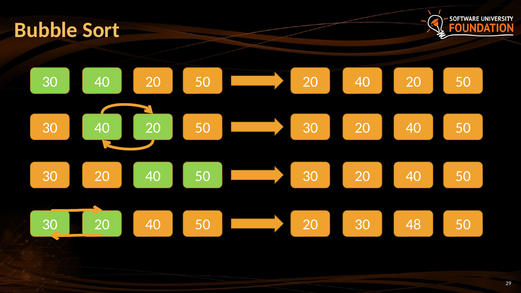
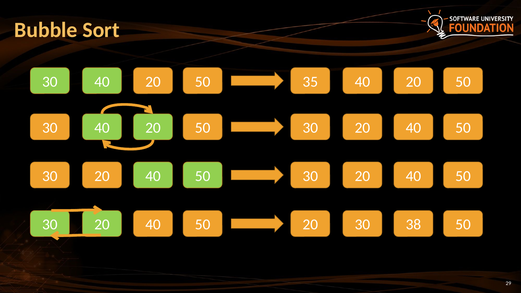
20 50 20: 20 -> 35
48: 48 -> 38
